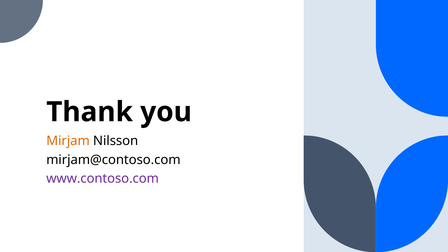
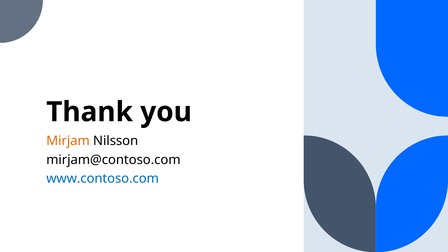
www.contoso.com colour: purple -> blue
